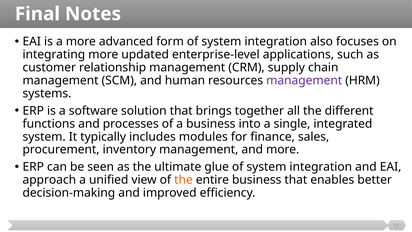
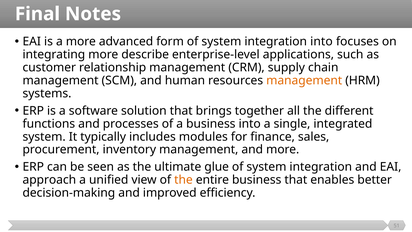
integration also: also -> into
updated: updated -> describe
management at (304, 80) colour: purple -> orange
